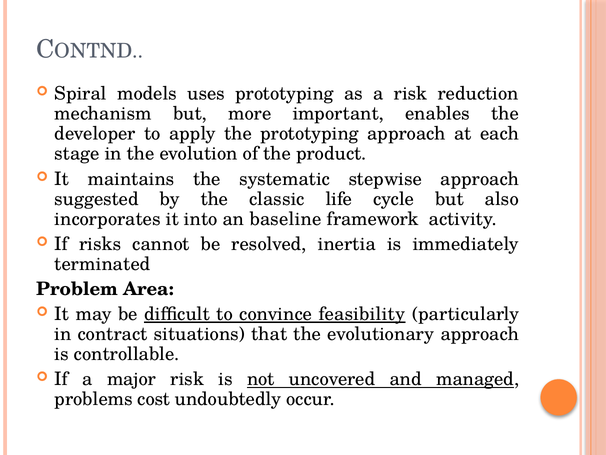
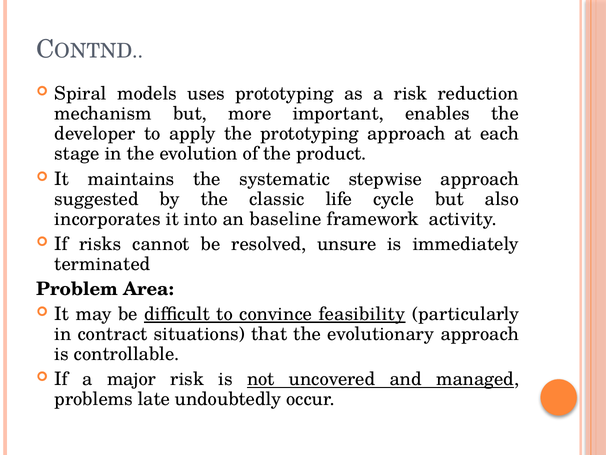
inertia: inertia -> unsure
cost: cost -> late
